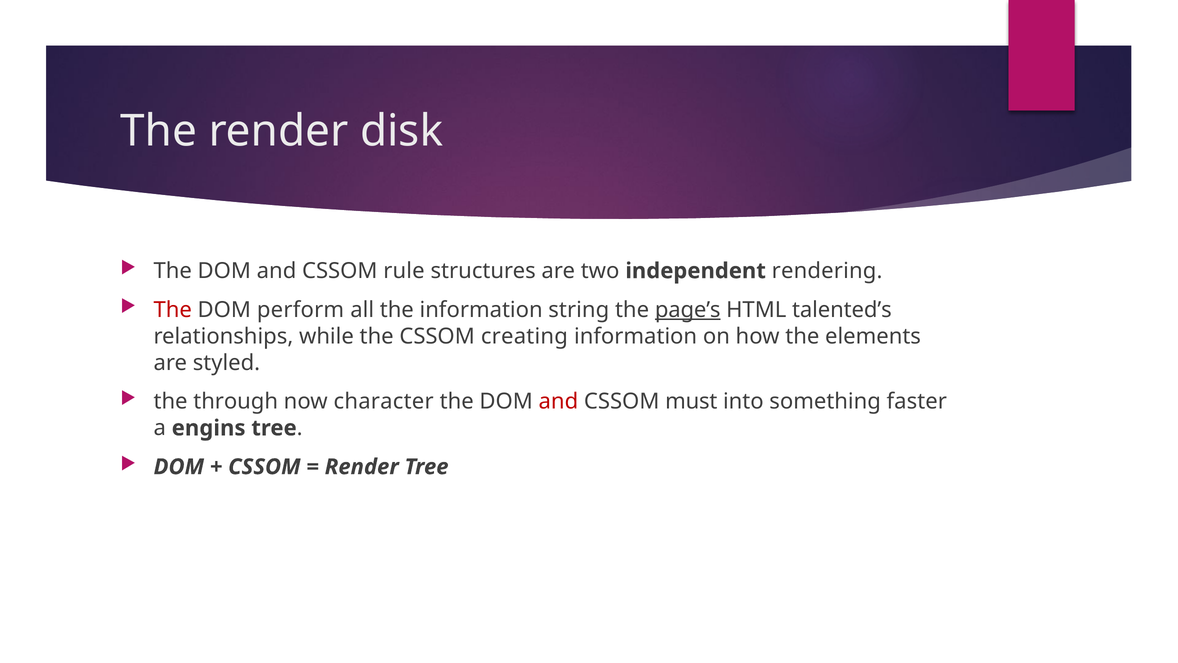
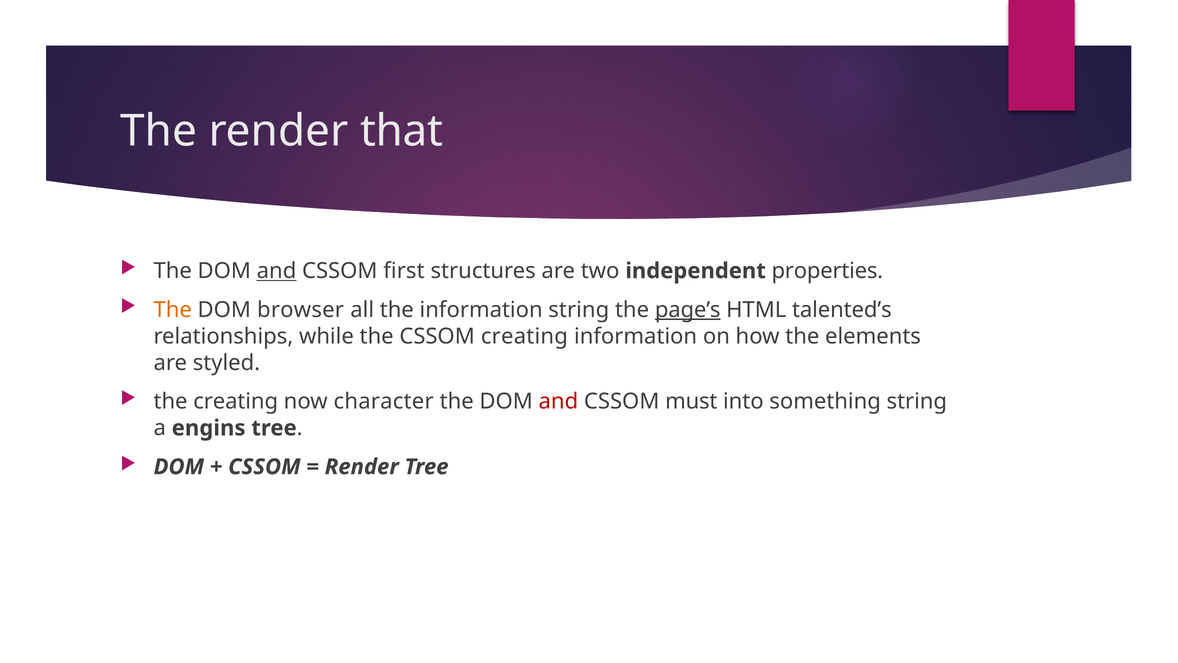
disk: disk -> that
and at (277, 271) underline: none -> present
rule: rule -> first
rendering: rendering -> properties
The at (173, 310) colour: red -> orange
perform: perform -> browser
the through: through -> creating
something faster: faster -> string
